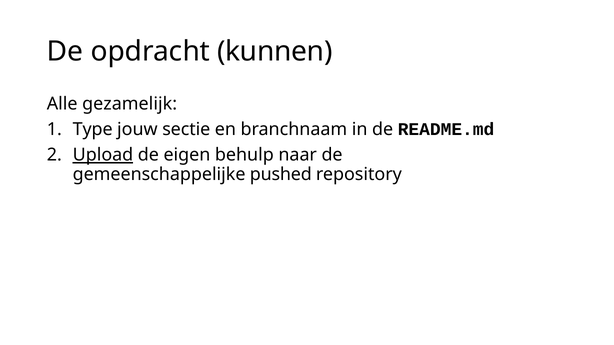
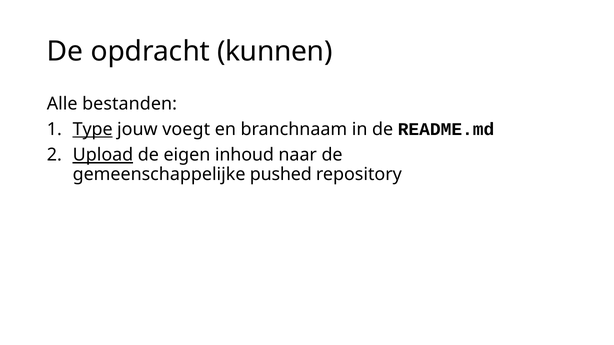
gezamelijk: gezamelijk -> bestanden
Type underline: none -> present
sectie: sectie -> voegt
behulp: behulp -> inhoud
